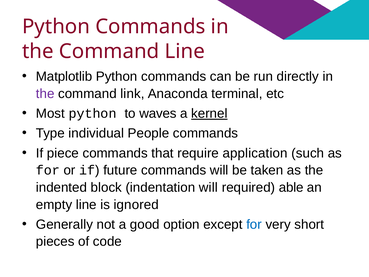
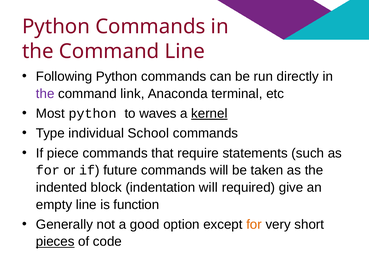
Matplotlib: Matplotlib -> Following
People: People -> School
application: application -> statements
able: able -> give
ignored: ignored -> function
for at (254, 224) colour: blue -> orange
pieces underline: none -> present
